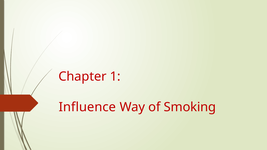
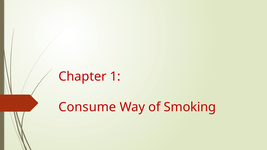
Influence: Influence -> Consume
